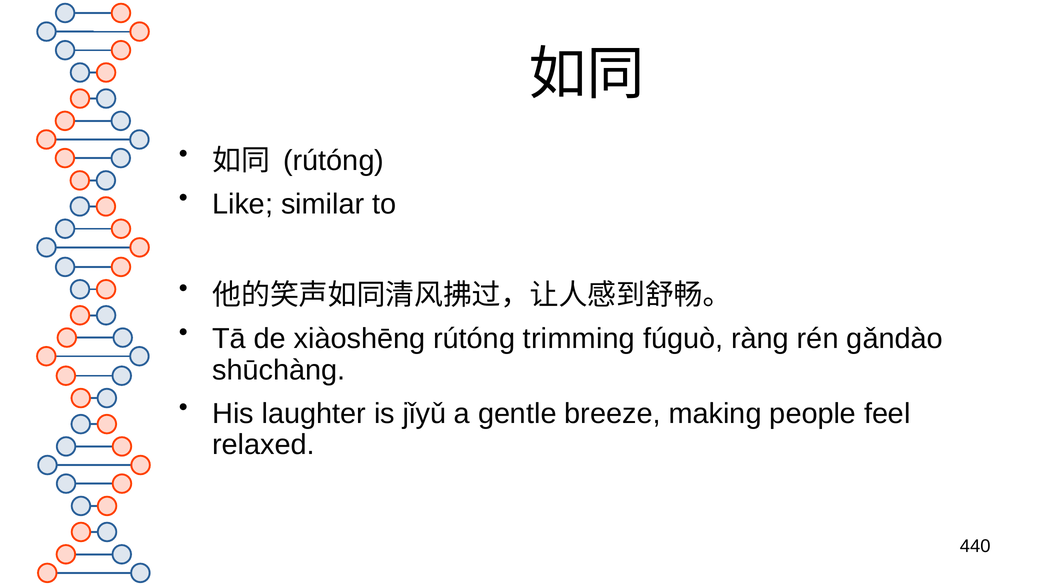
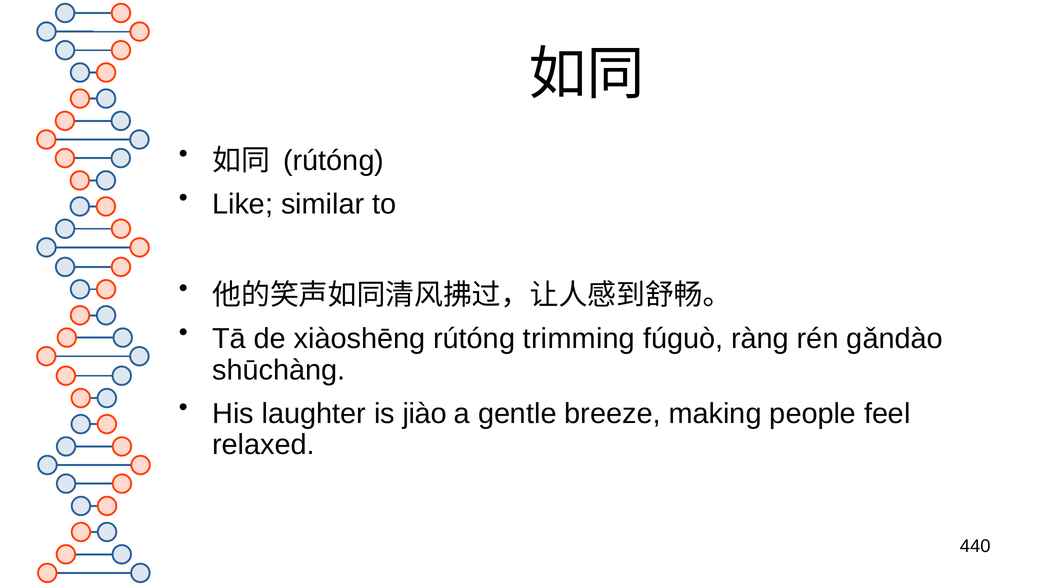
jǐyǔ: jǐyǔ -> jiào
